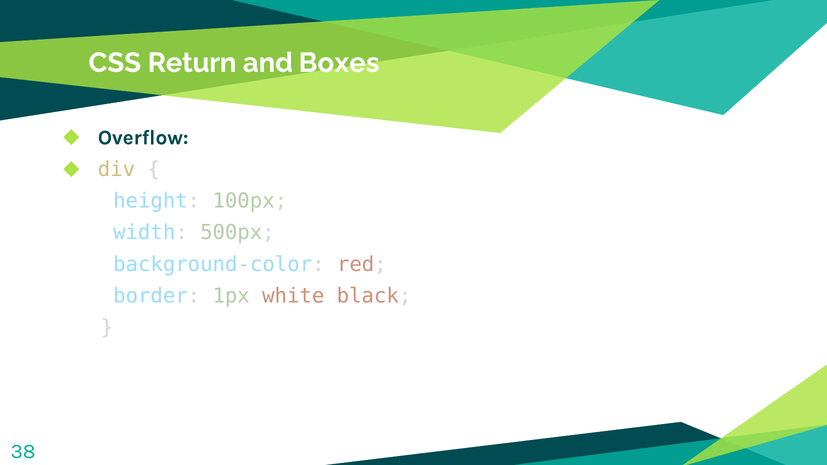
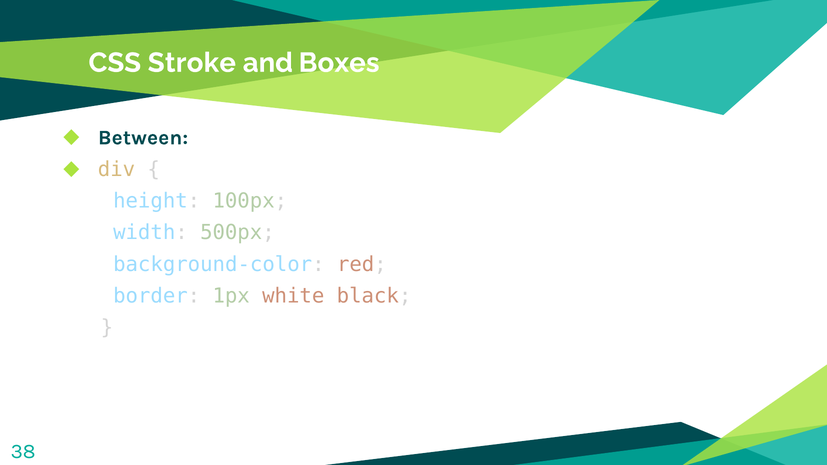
Return: Return -> Stroke
Overflow: Overflow -> Between
